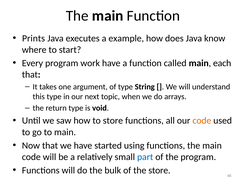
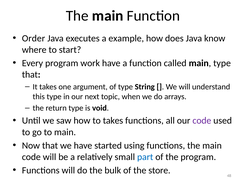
Prints: Prints -> Order
main each: each -> type
to store: store -> takes
code at (202, 121) colour: orange -> purple
